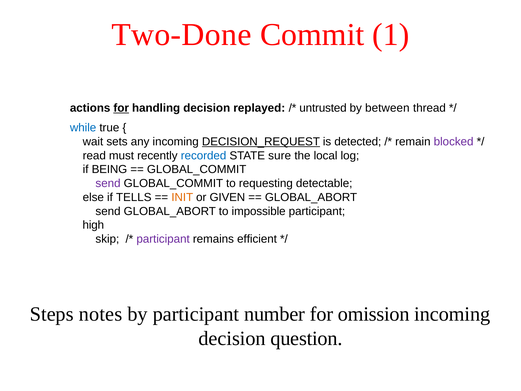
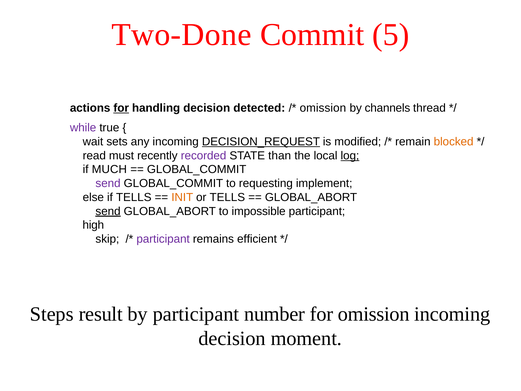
1: 1 -> 5
replayed: replayed -> detected
untrusted at (323, 108): untrusted -> omission
between: between -> channels
while colour: blue -> purple
detected: detected -> modified
blocked colour: purple -> orange
recorded colour: blue -> purple
sure: sure -> than
log underline: none -> present
BEING: BEING -> MUCH
detectable: detectable -> implement
or GIVEN: GIVEN -> TELLS
send at (108, 211) underline: none -> present
notes: notes -> result
question: question -> moment
